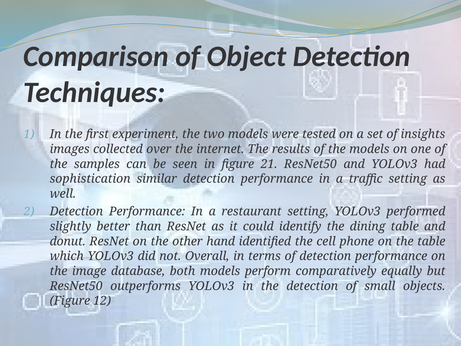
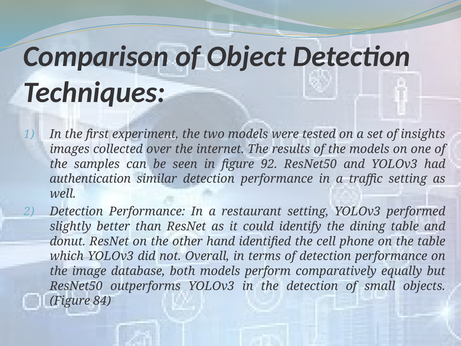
21: 21 -> 92
sophistication: sophistication -> authentication
12: 12 -> 84
